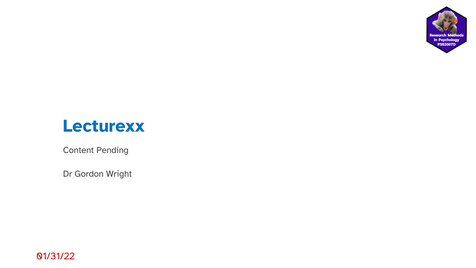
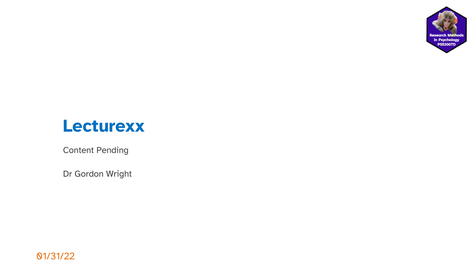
01/31/22 colour: red -> orange
